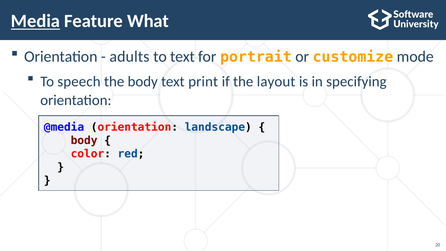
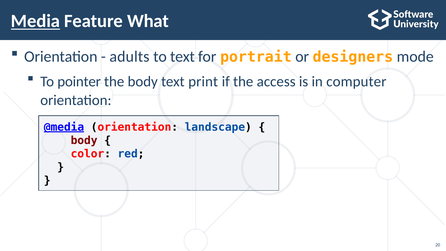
customize: customize -> designers
speech: speech -> pointer
layout: layout -> access
specifying: specifying -> computer
@media underline: none -> present
